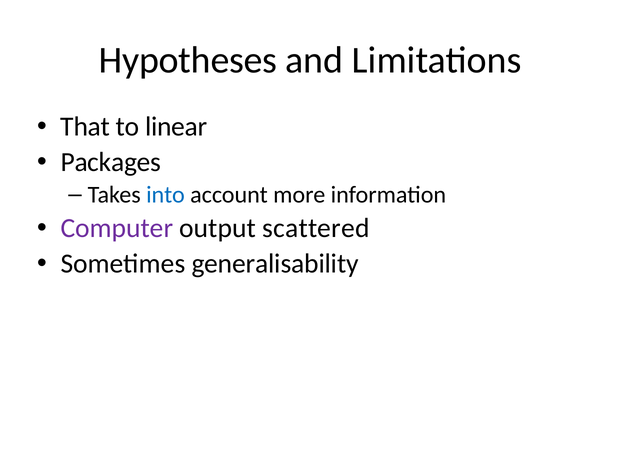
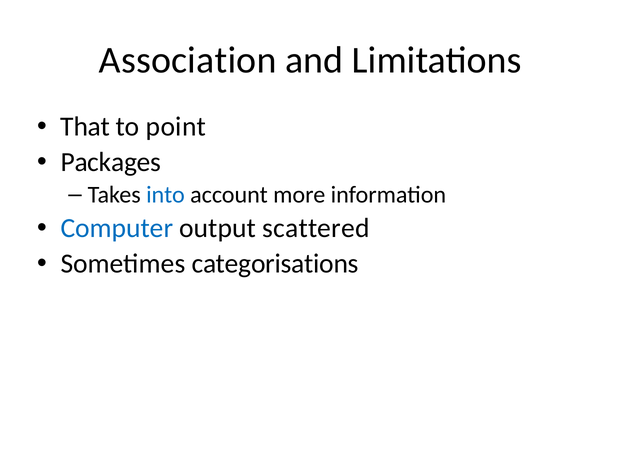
Hypotheses: Hypotheses -> Association
linear: linear -> point
Computer colour: purple -> blue
generalisability: generalisability -> categorisations
